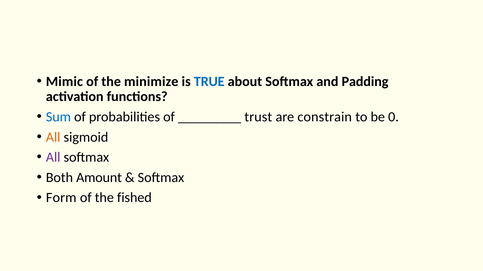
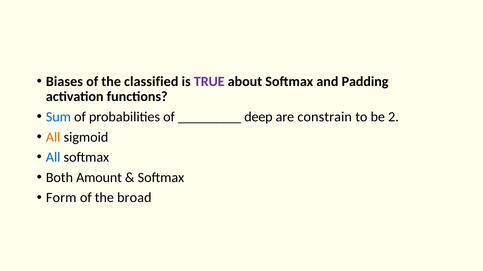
Mimic: Mimic -> Biases
minimize: minimize -> classified
TRUE colour: blue -> purple
trust: trust -> deep
0: 0 -> 2
All at (53, 158) colour: purple -> blue
fished: fished -> broad
